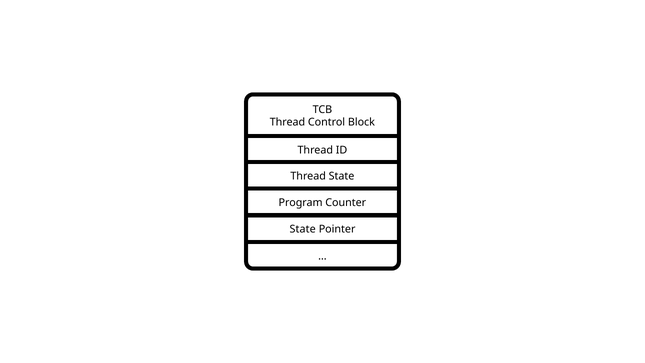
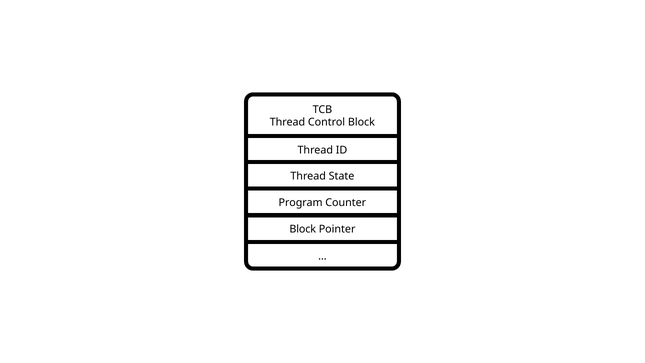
State at (303, 229): State -> Block
